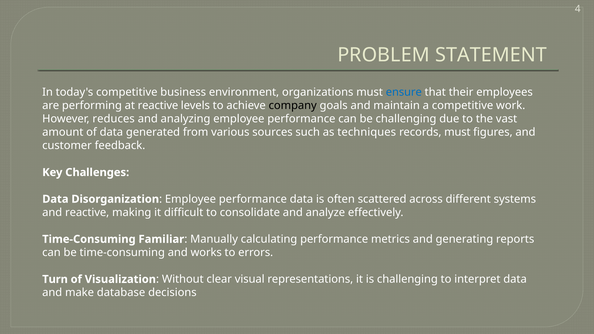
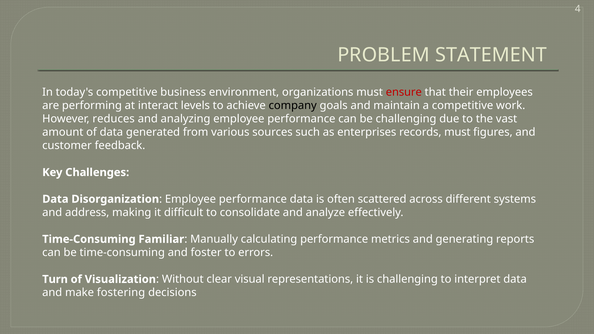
ensure colour: blue -> red
at reactive: reactive -> interact
techniques: techniques -> enterprises
and reactive: reactive -> address
works: works -> foster
database: database -> fostering
